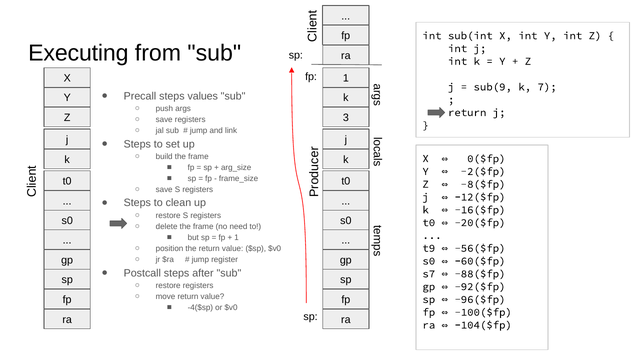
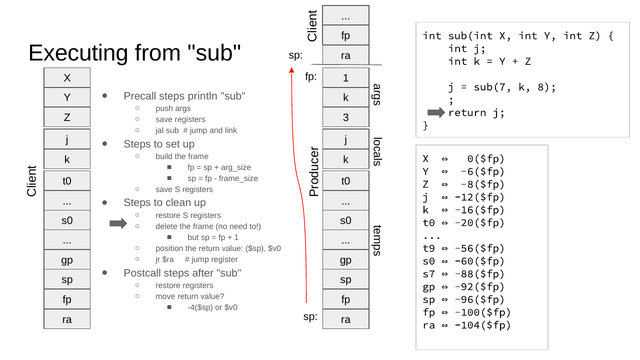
sub(9: sub(9 -> sub(7
7: 7 -> 8
values: values -> println
-2($fp: -2($fp -> -6($fp
